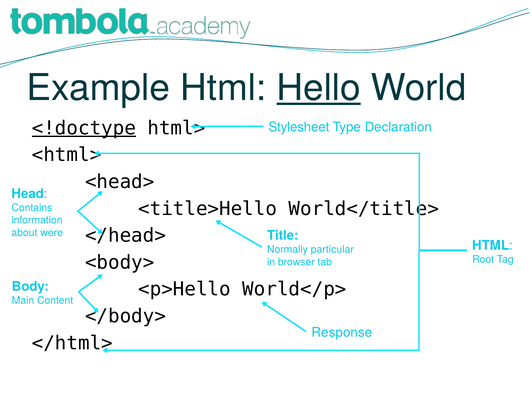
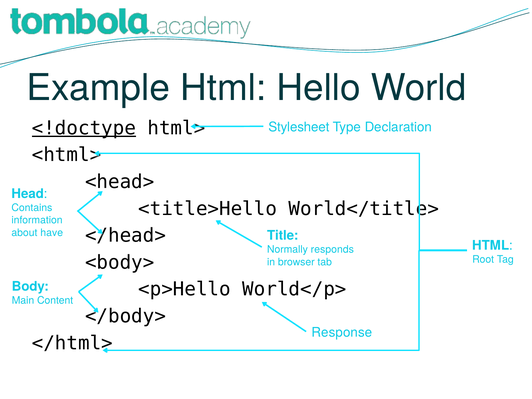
Hello underline: present -> none
were: were -> have
particular: particular -> responds
